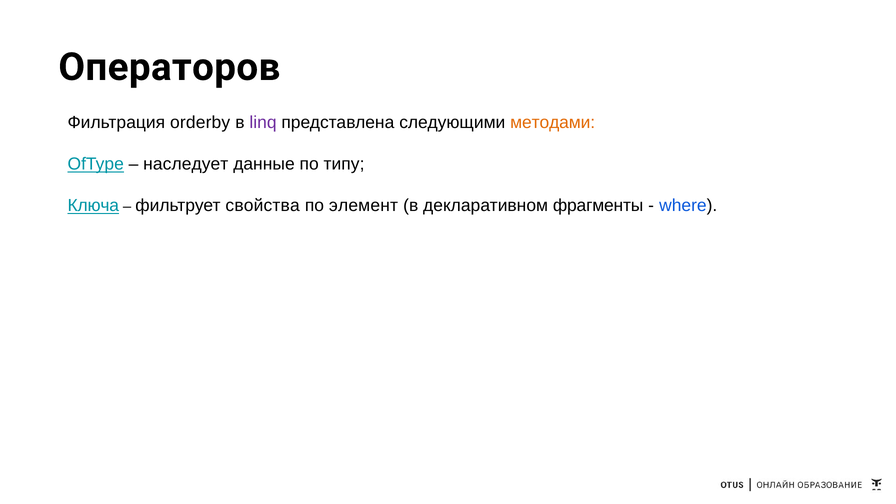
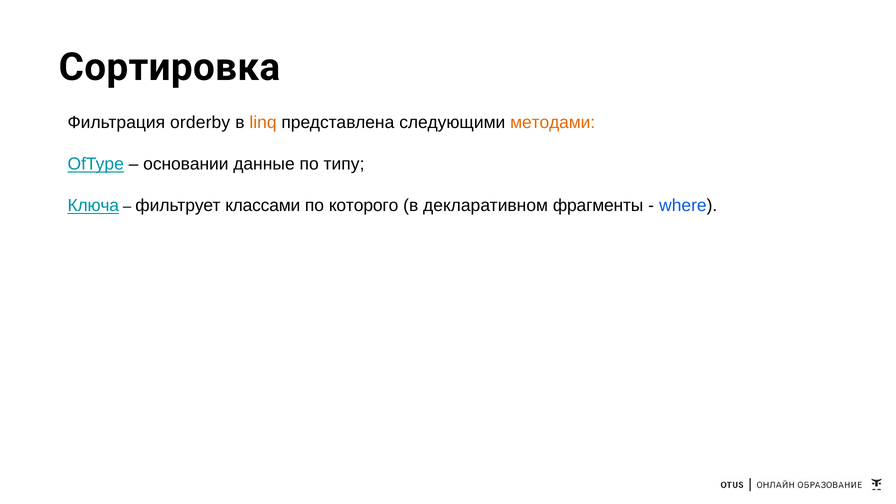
Операторов: Операторов -> Сортировка
linq colour: purple -> orange
наследует: наследует -> основании
свойства: свойства -> классами
элемент: элемент -> которого
